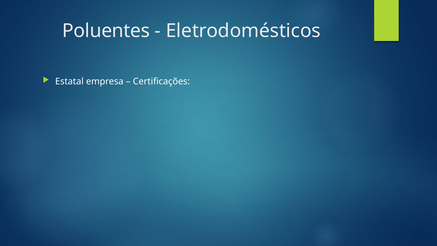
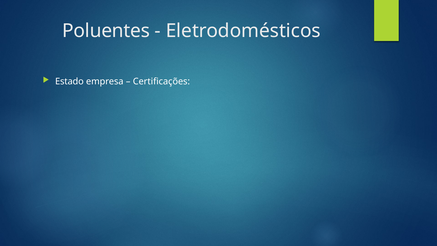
Estatal: Estatal -> Estado
